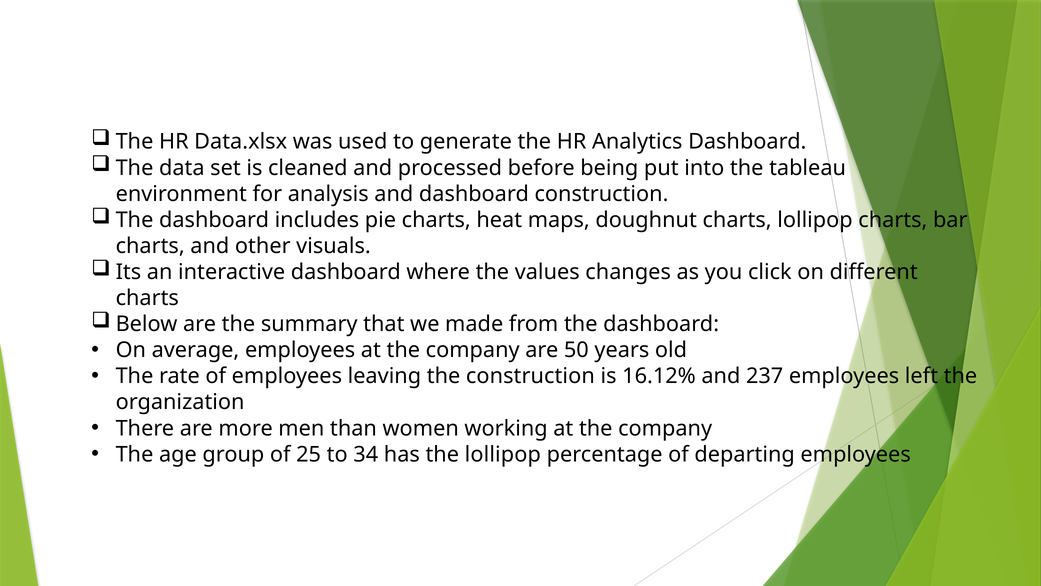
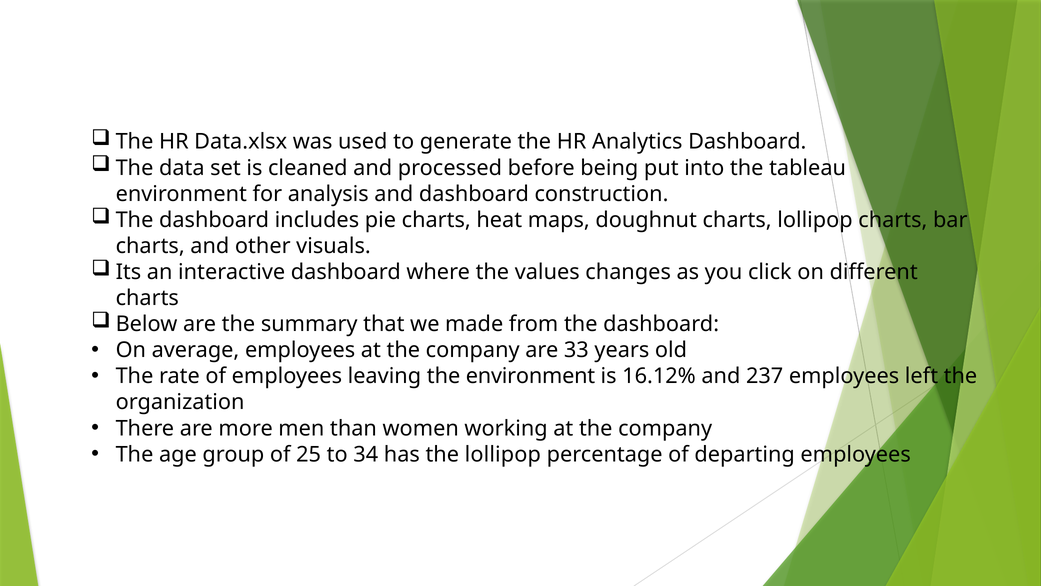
50: 50 -> 33
the construction: construction -> environment
